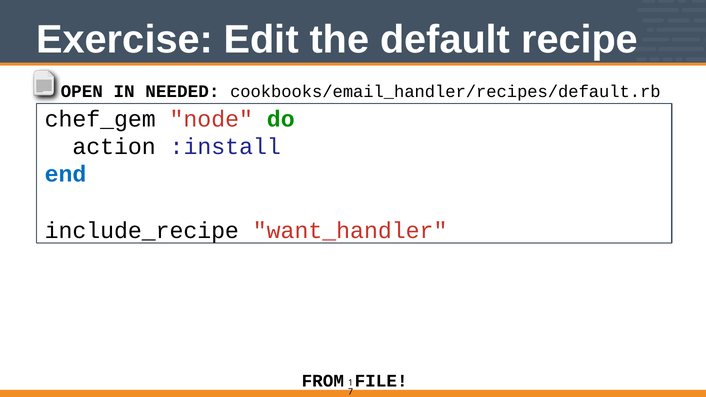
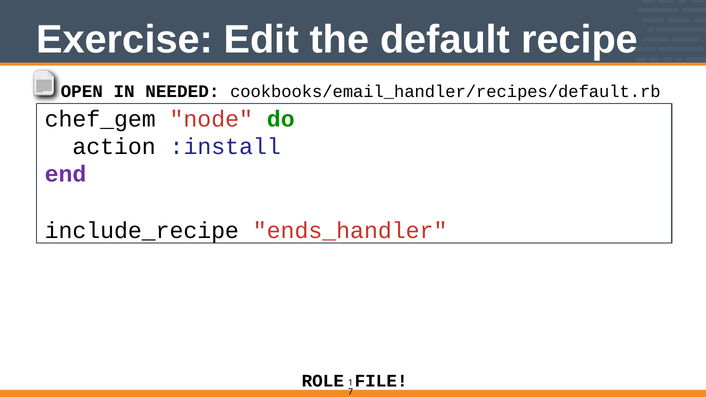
end colour: blue -> purple
want_handler: want_handler -> ends_handler
FROM: FROM -> ROLE
